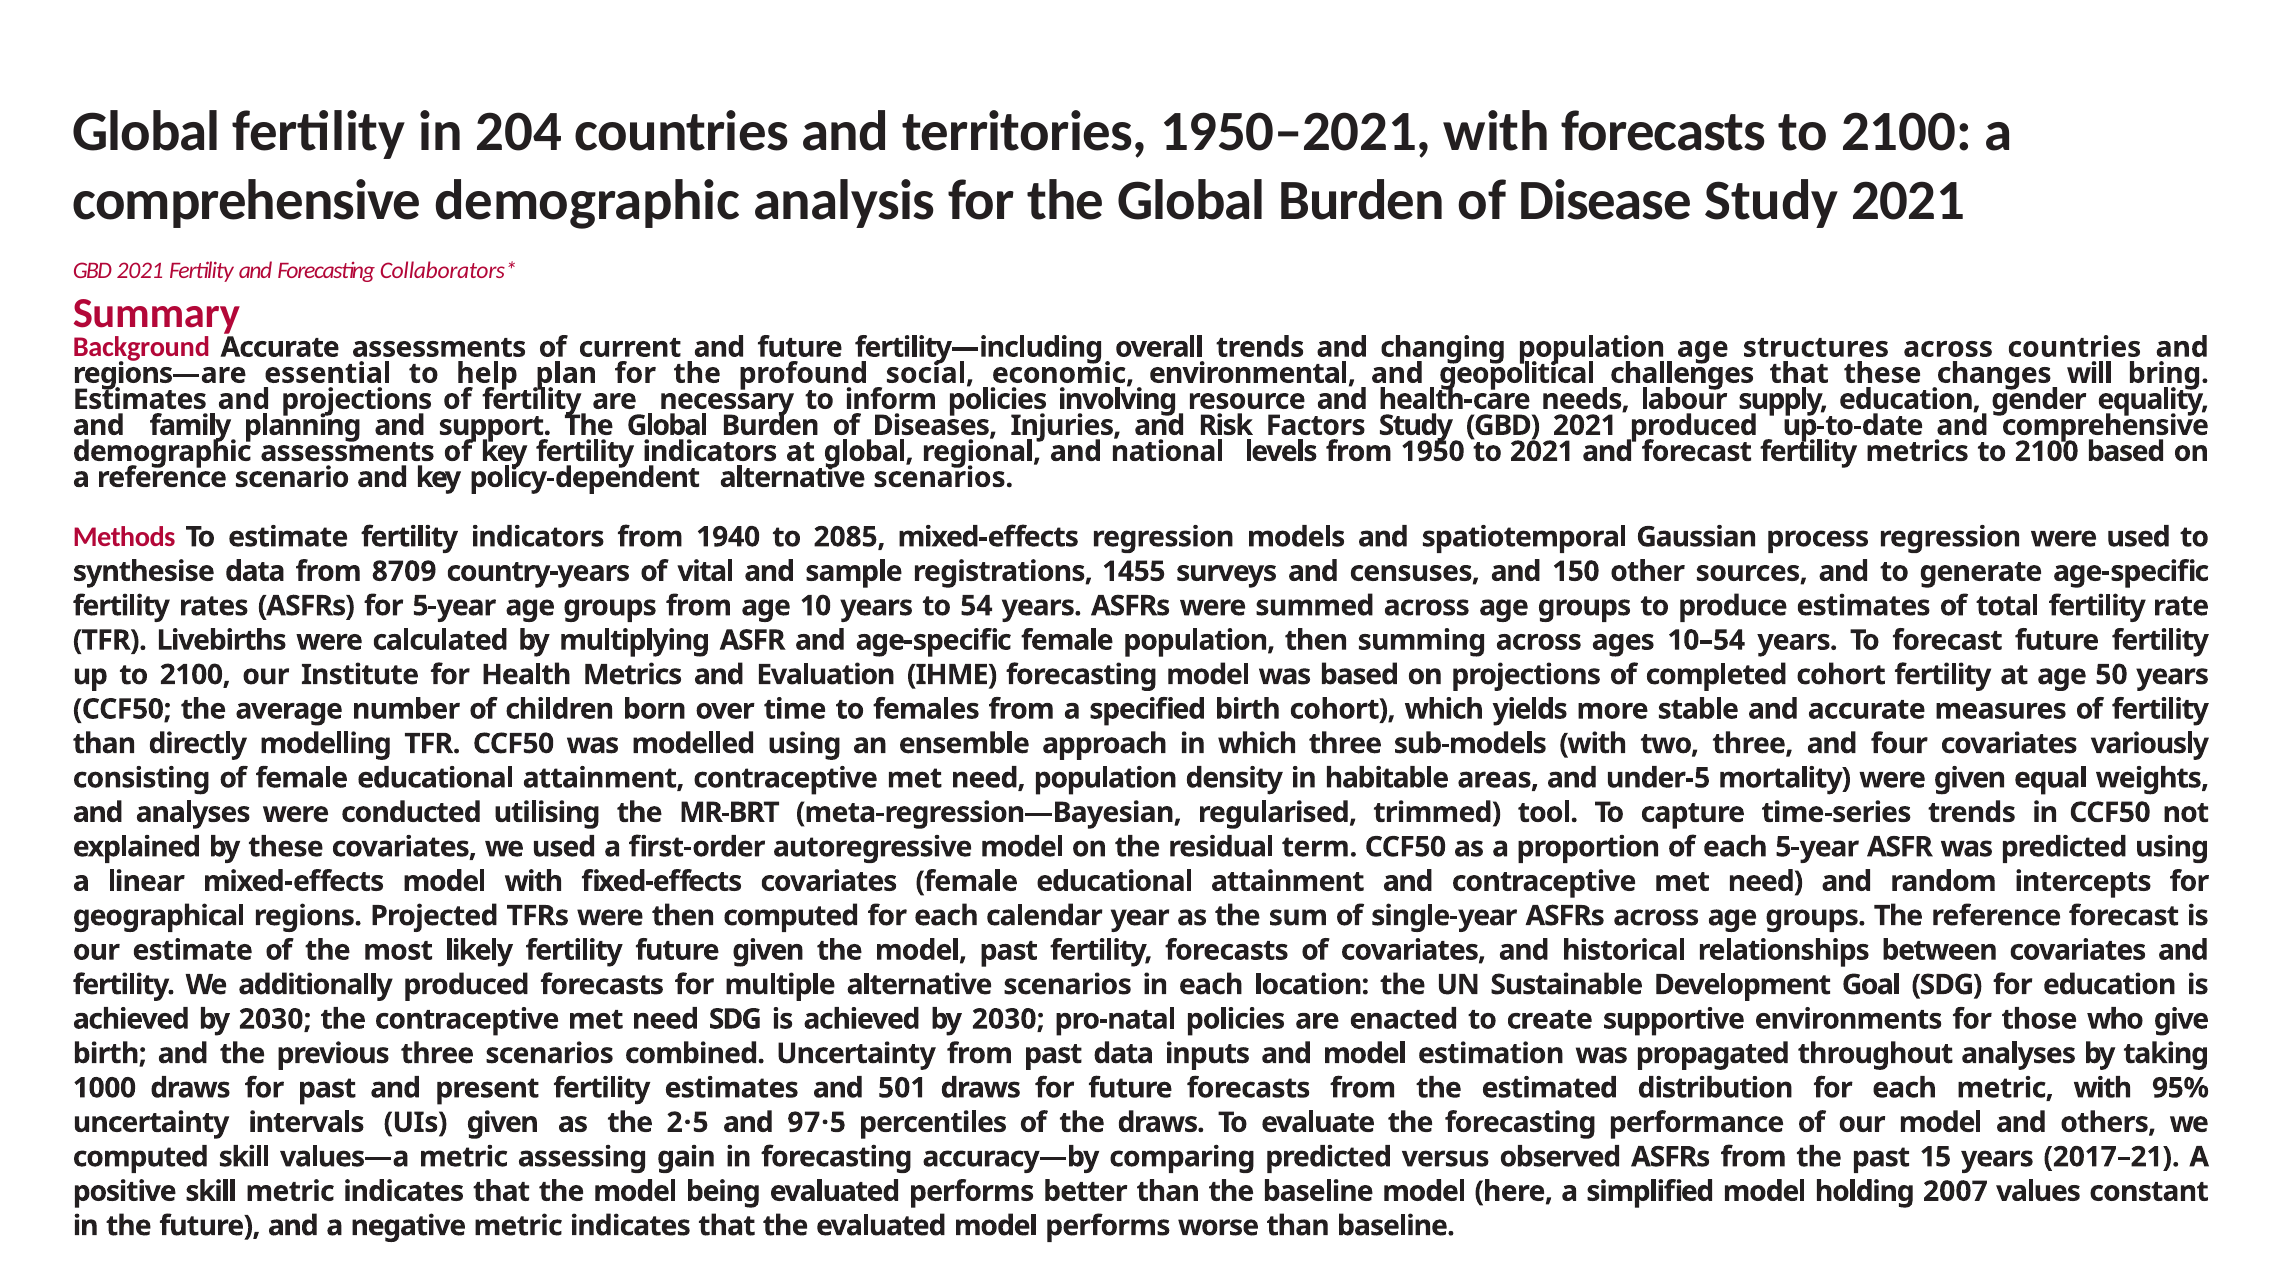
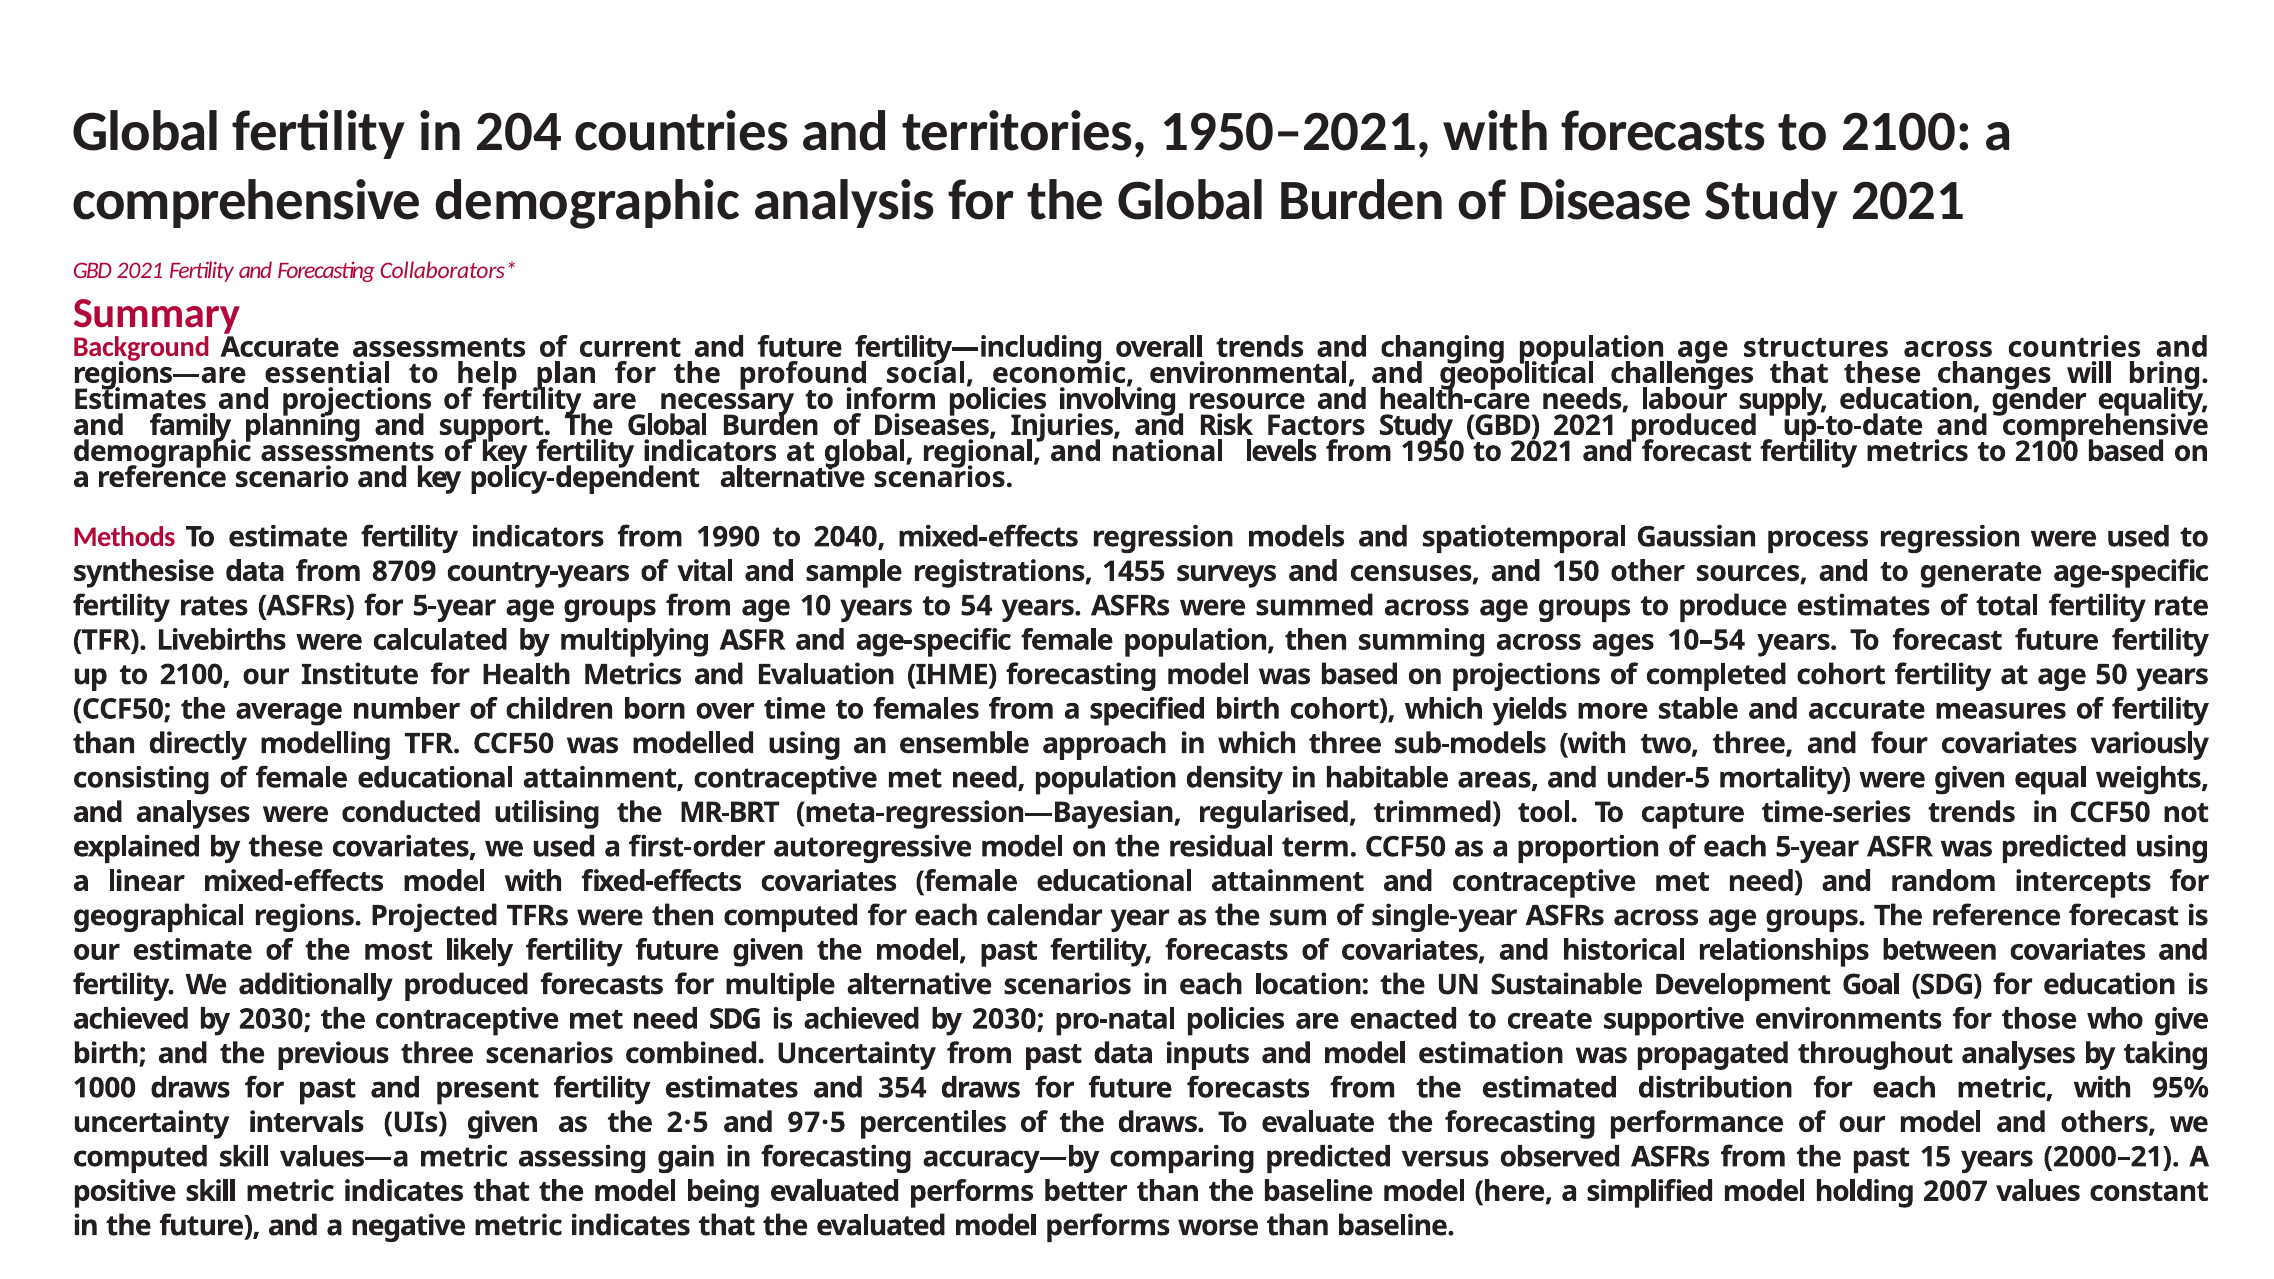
1940: 1940 -> 1990
2085: 2085 -> 2040
501: 501 -> 354
2017–21: 2017–21 -> 2000–21
